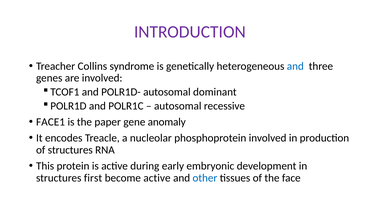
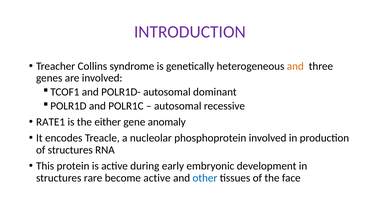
and at (295, 66) colour: blue -> orange
FACE1: FACE1 -> RATE1
paper: paper -> either
first: first -> rare
